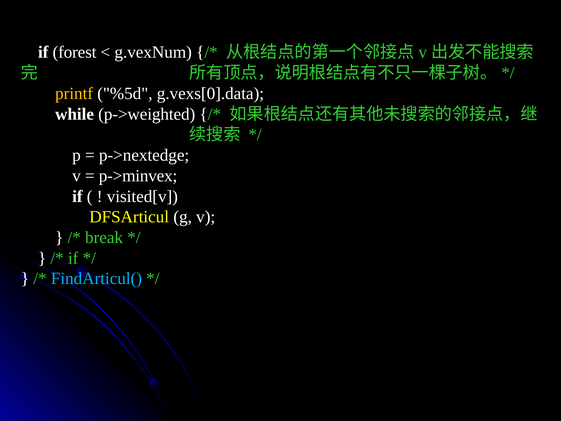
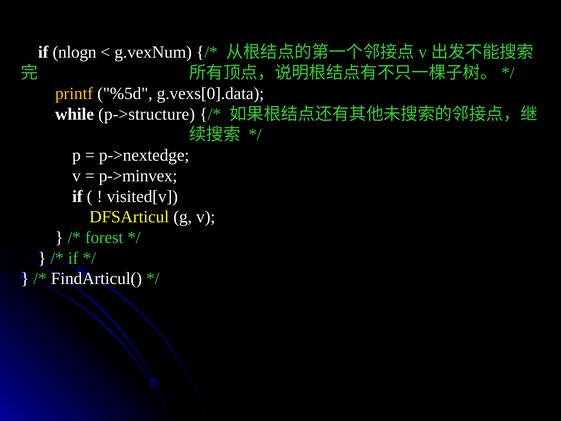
forest: forest -> nlogn
p->weighted: p->weighted -> p->structure
break: break -> forest
FindArticul( colour: light blue -> white
